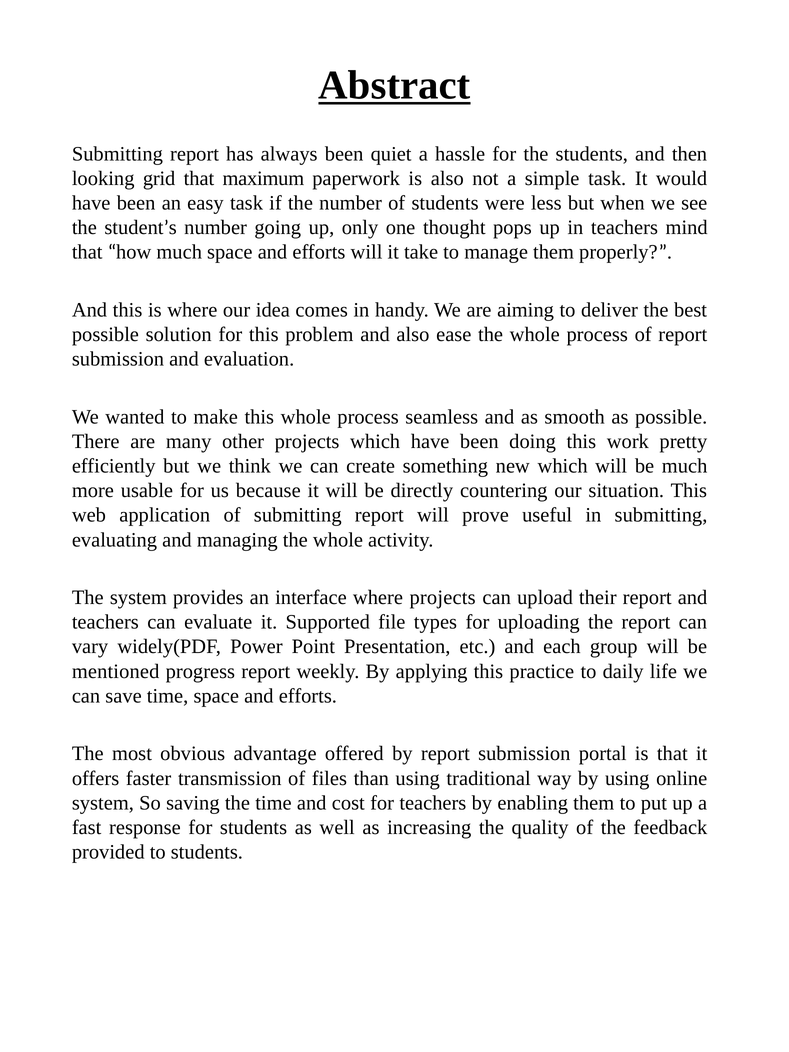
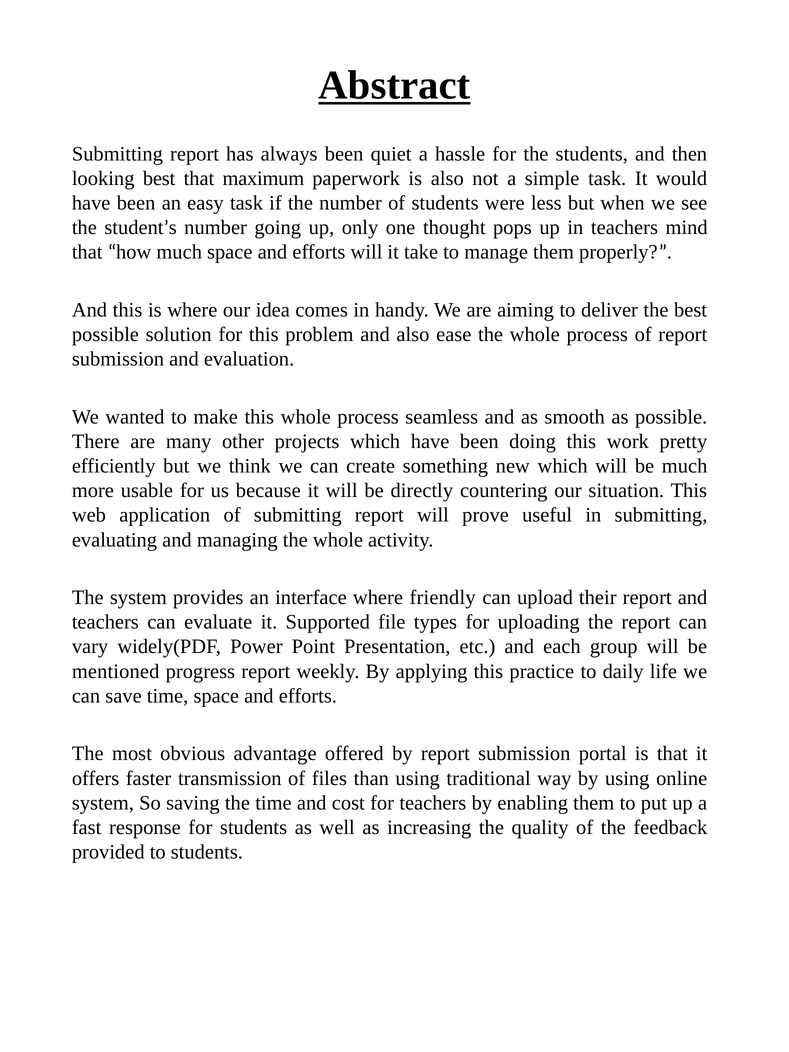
looking grid: grid -> best
where projects: projects -> friendly
